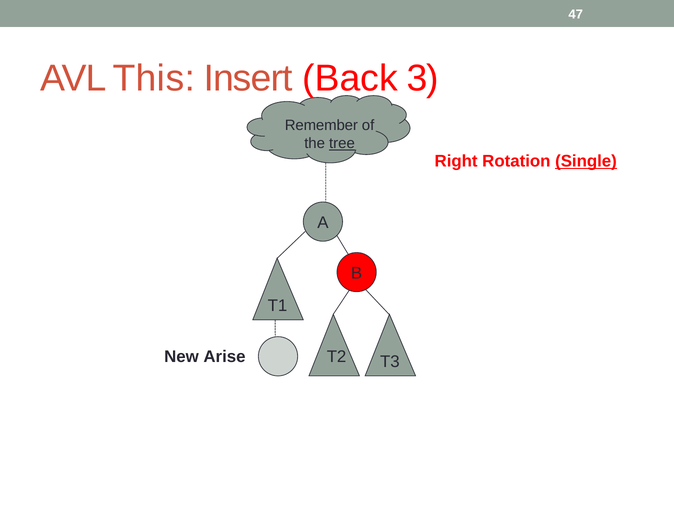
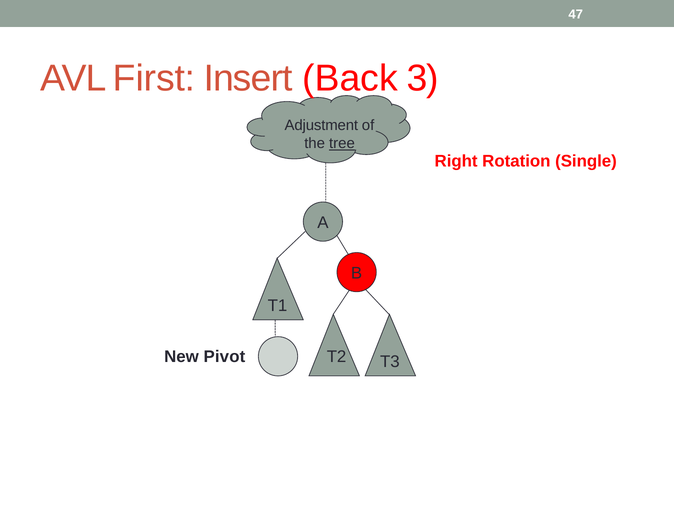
This: This -> First
Remember: Remember -> Adjustment
Single underline: present -> none
Arise: Arise -> Pivot
